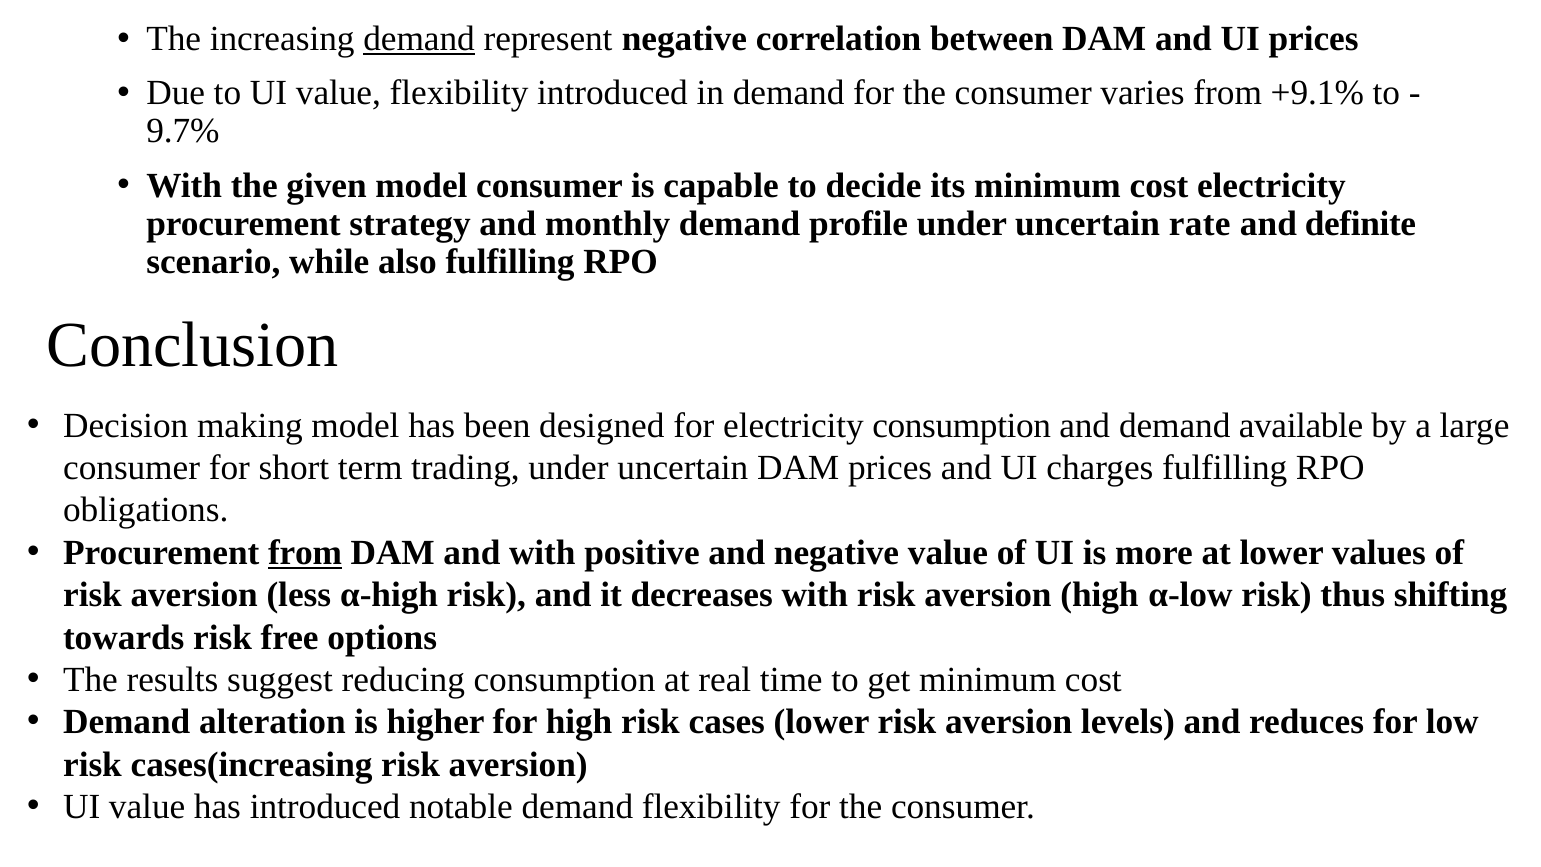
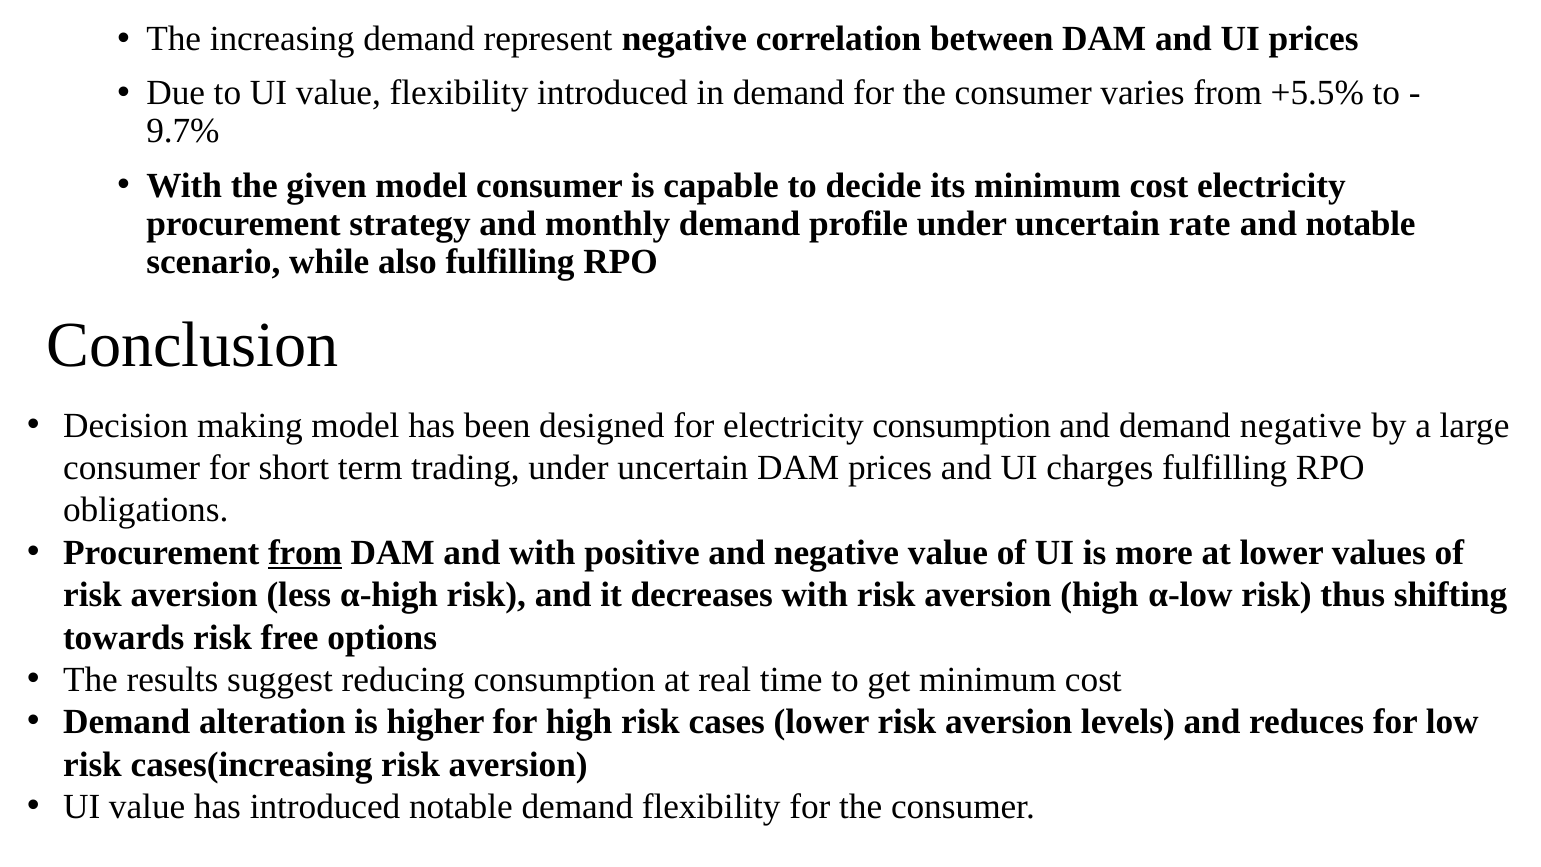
demand at (419, 39) underline: present -> none
+9.1%: +9.1% -> +5.5%
and definite: definite -> notable
demand available: available -> negative
